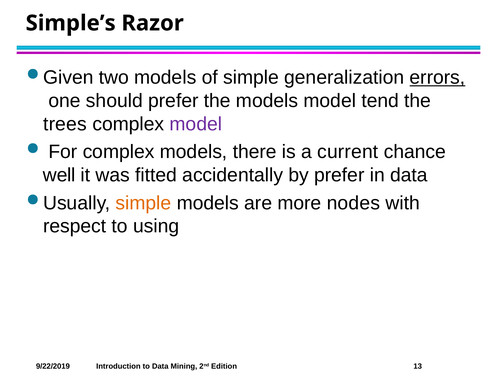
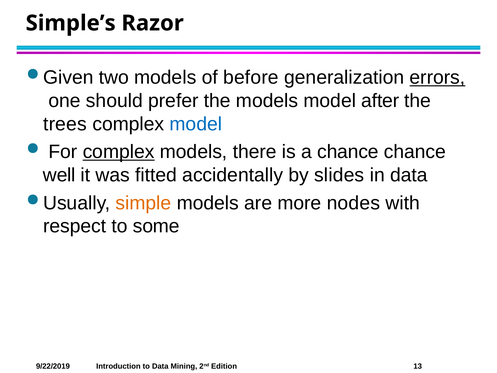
of simple: simple -> before
tend: tend -> after
model at (196, 124) colour: purple -> blue
complex at (119, 152) underline: none -> present
a current: current -> chance
by prefer: prefer -> slides
using: using -> some
